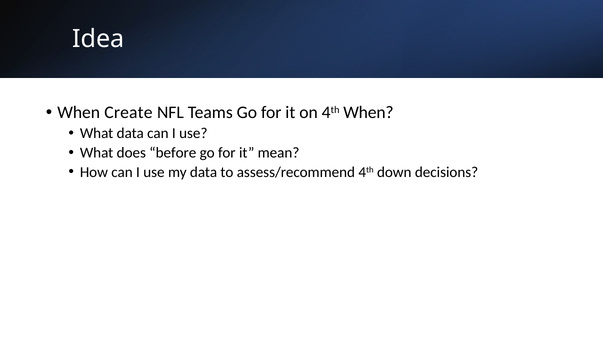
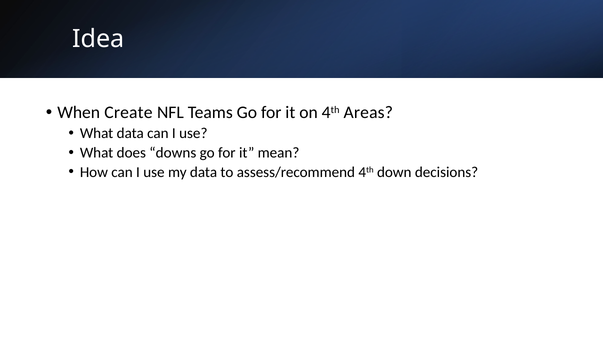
4th When: When -> Areas
before: before -> downs
